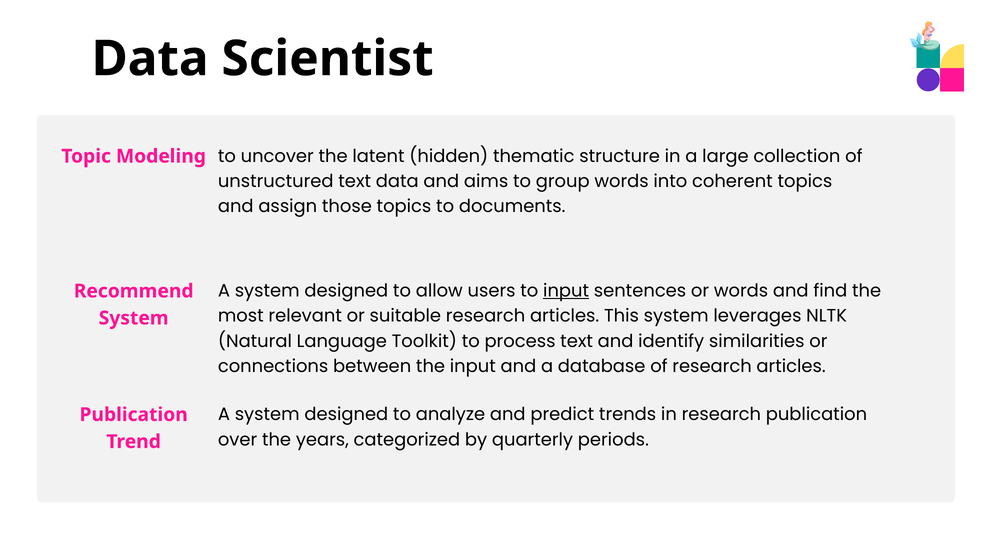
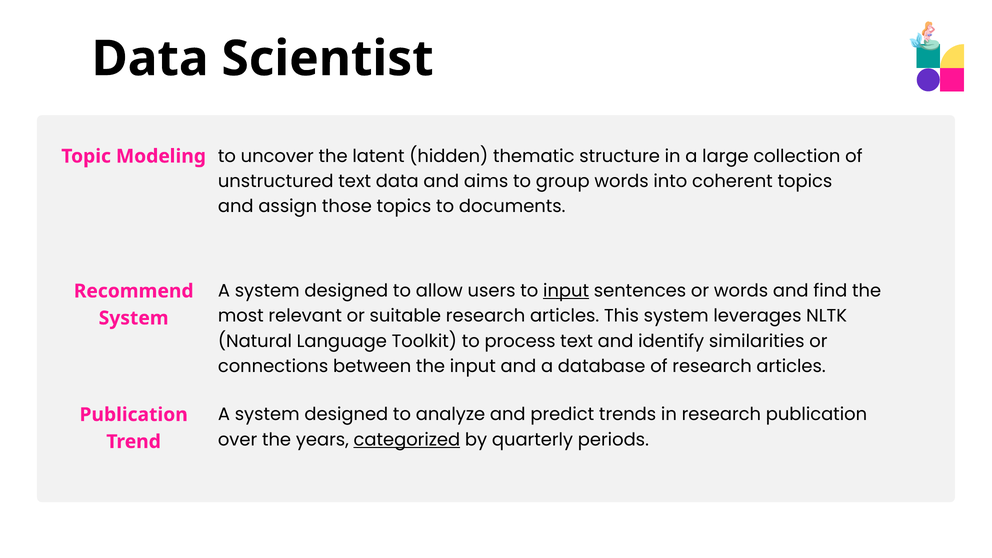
categorized underline: none -> present
